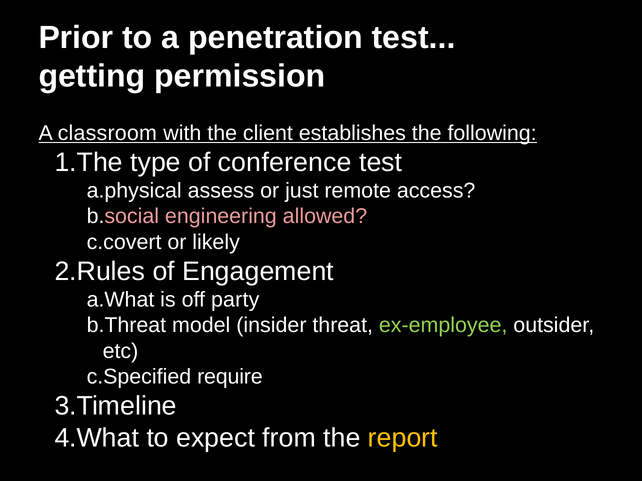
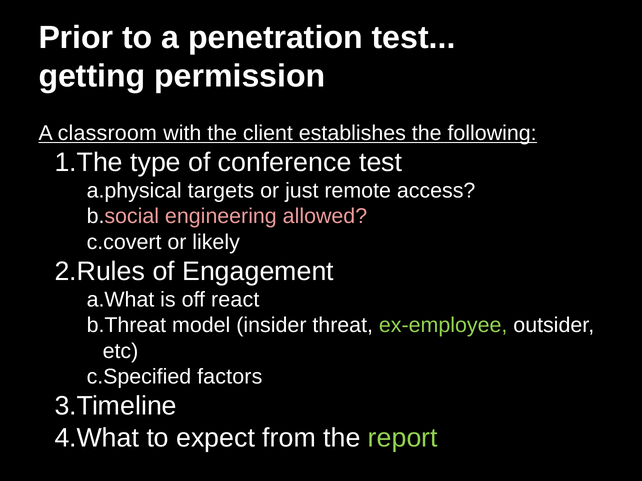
assess: assess -> targets
party: party -> react
require: require -> factors
report colour: yellow -> light green
